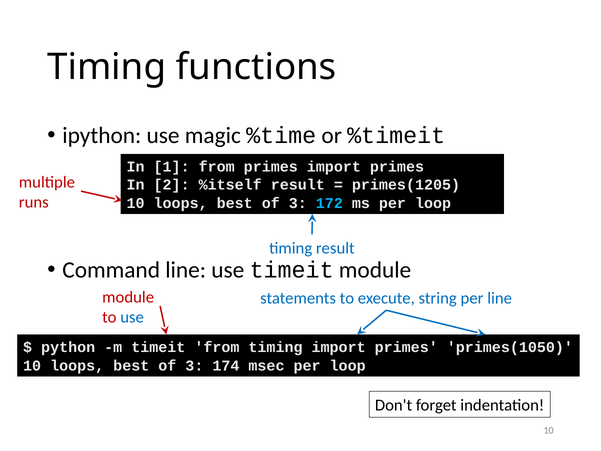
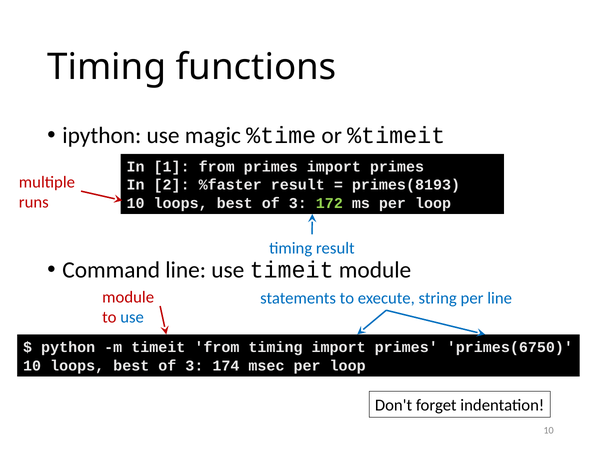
%itself: %itself -> %faster
primes(1205: primes(1205 -> primes(8193
172 colour: light blue -> light green
primes(1050: primes(1050 -> primes(6750
